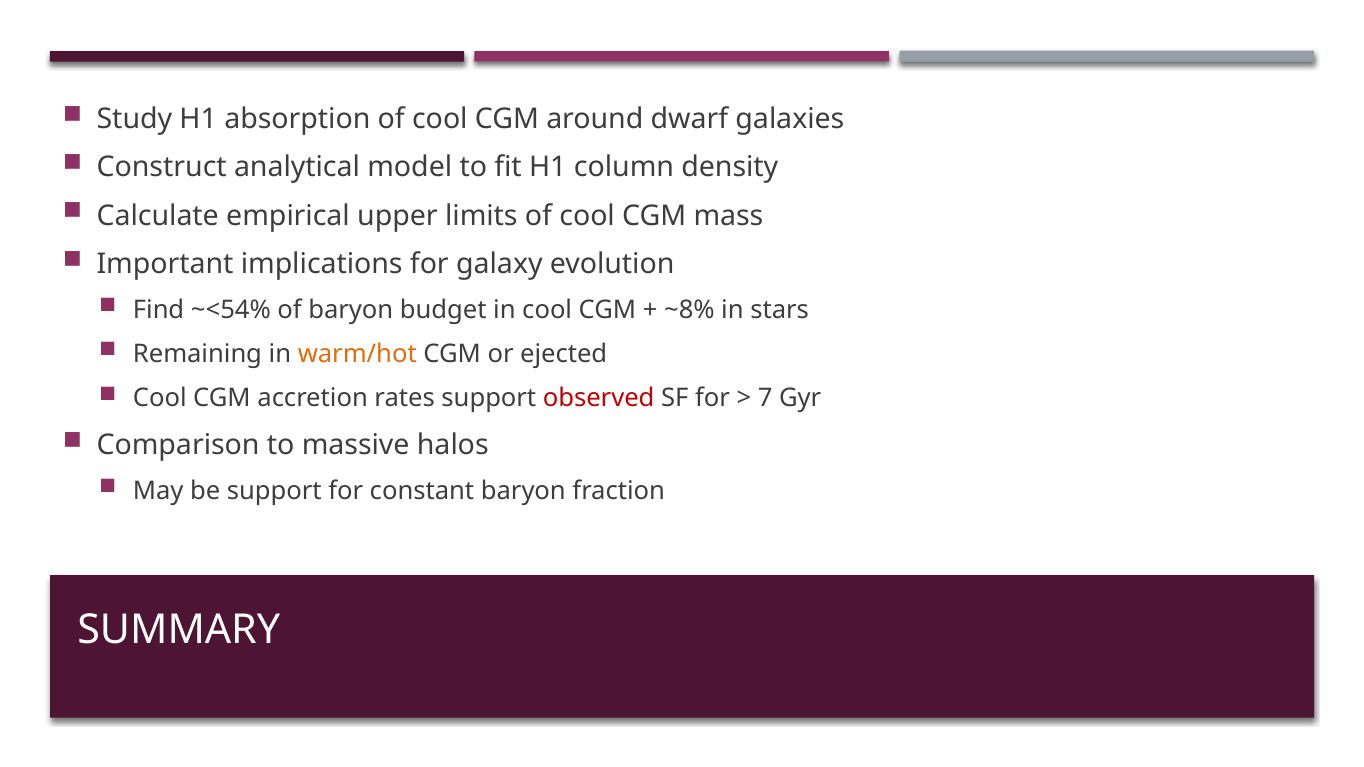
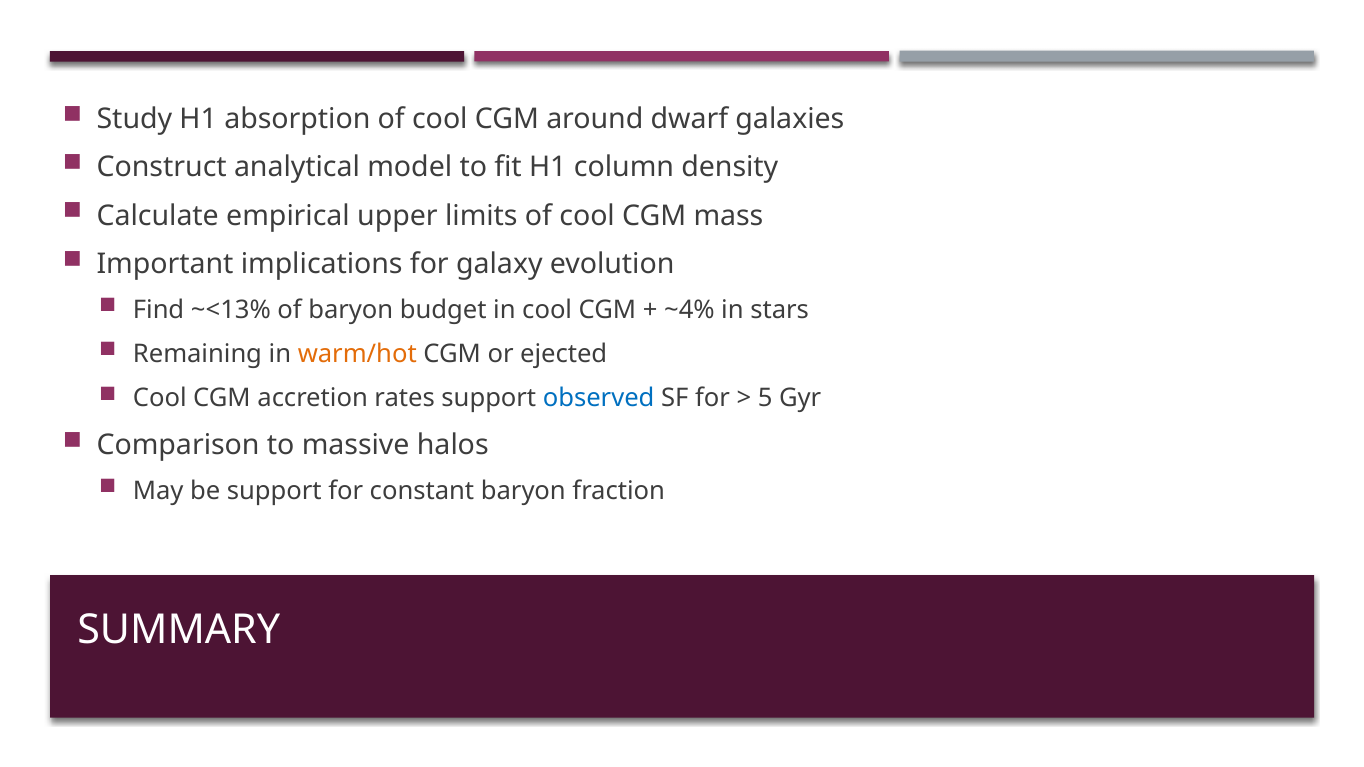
~<54%: ~<54% -> ~<13%
~8%: ~8% -> ~4%
observed colour: red -> blue
7: 7 -> 5
